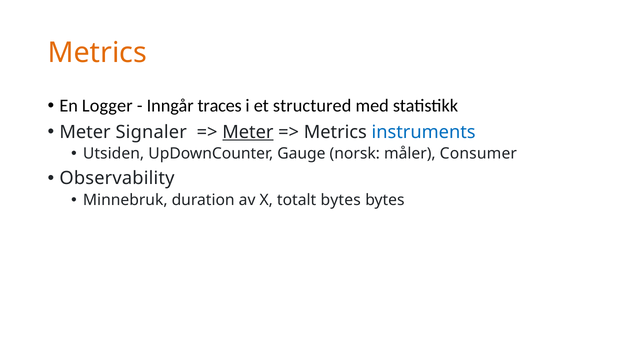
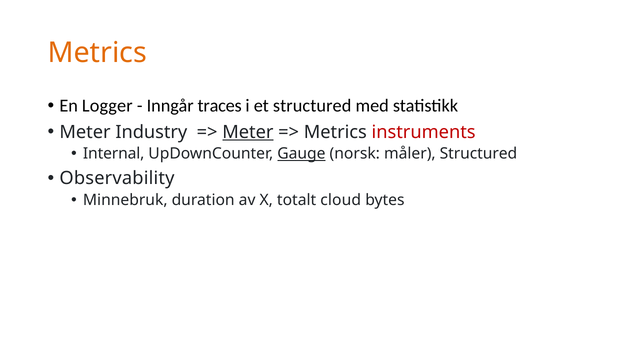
Signaler: Signaler -> Industry
instruments colour: blue -> red
Utsiden: Utsiden -> Internal
Gauge underline: none -> present
måler Consumer: Consumer -> Structured
totalt bytes: bytes -> cloud
